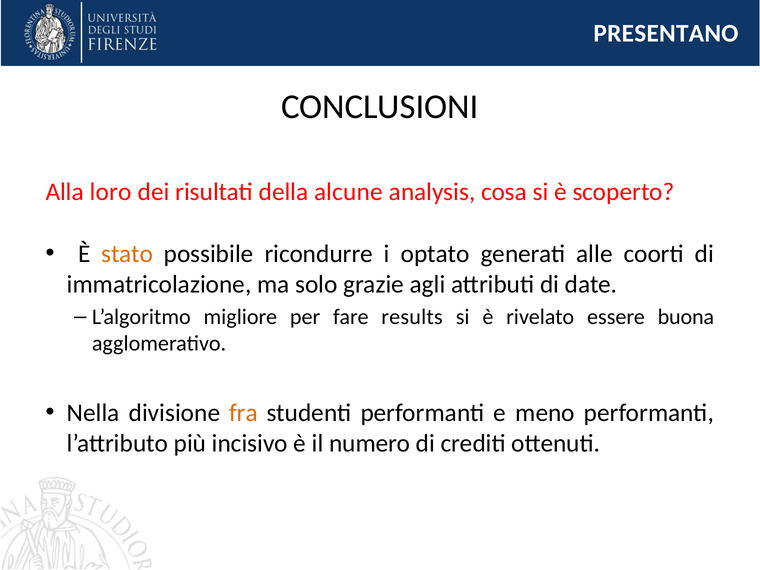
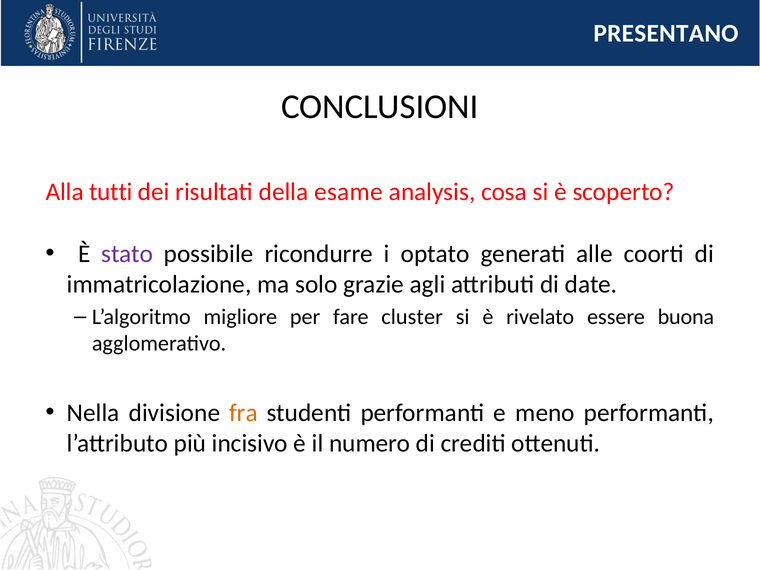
loro: loro -> tutti
alcune: alcune -> esame
stato colour: orange -> purple
results: results -> cluster
